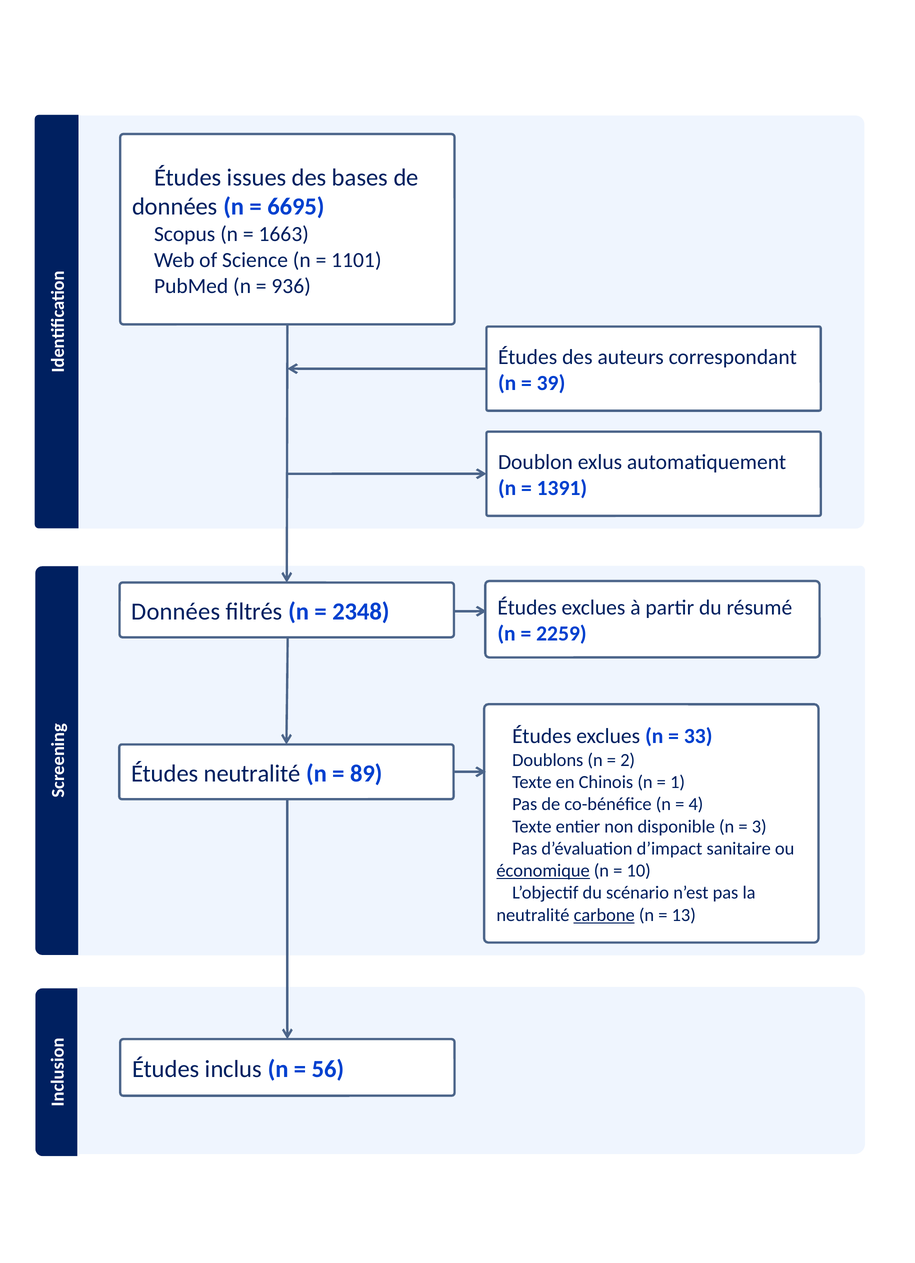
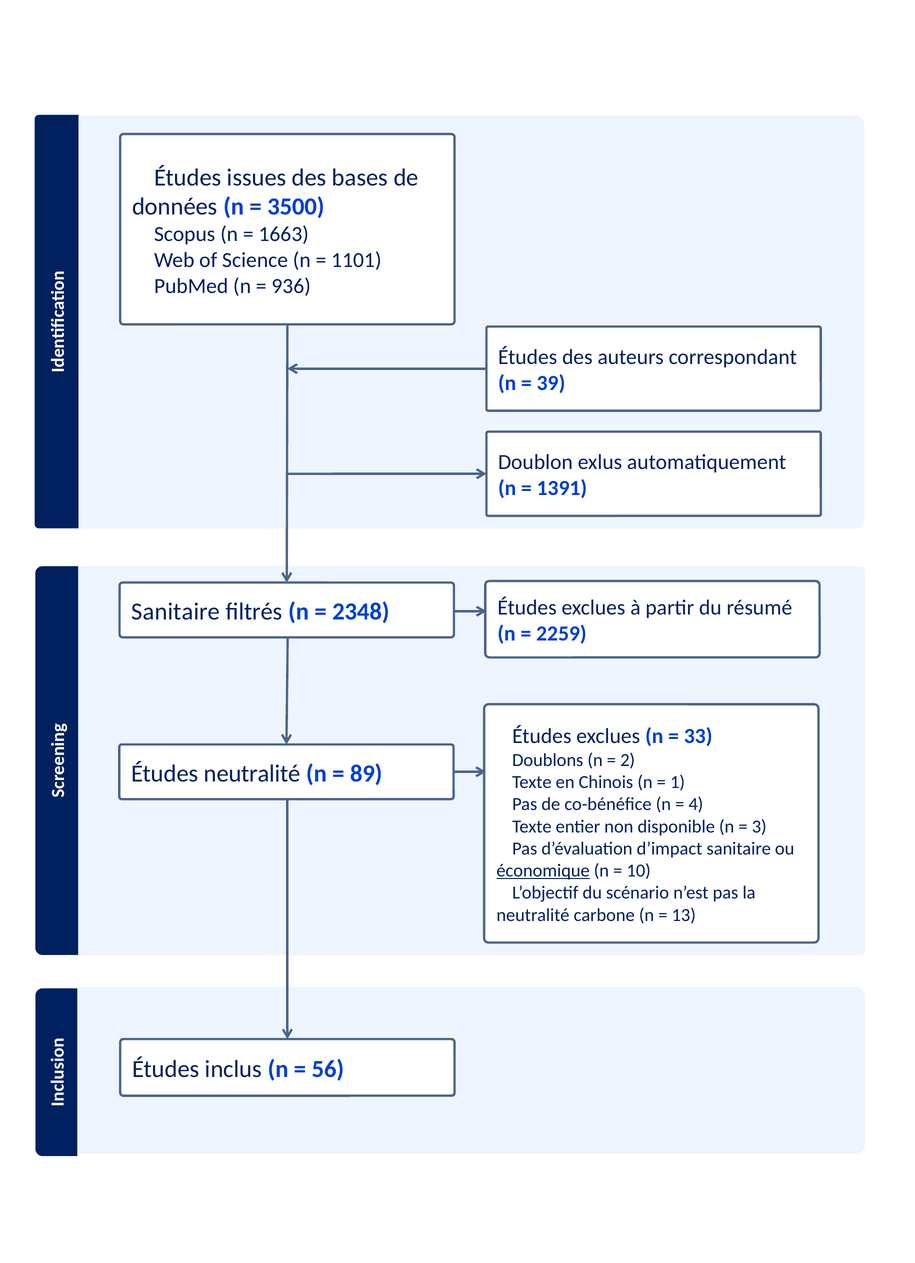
6695: 6695 -> 3500
Données at (176, 612): Données -> Sanitaire
carbone underline: present -> none
